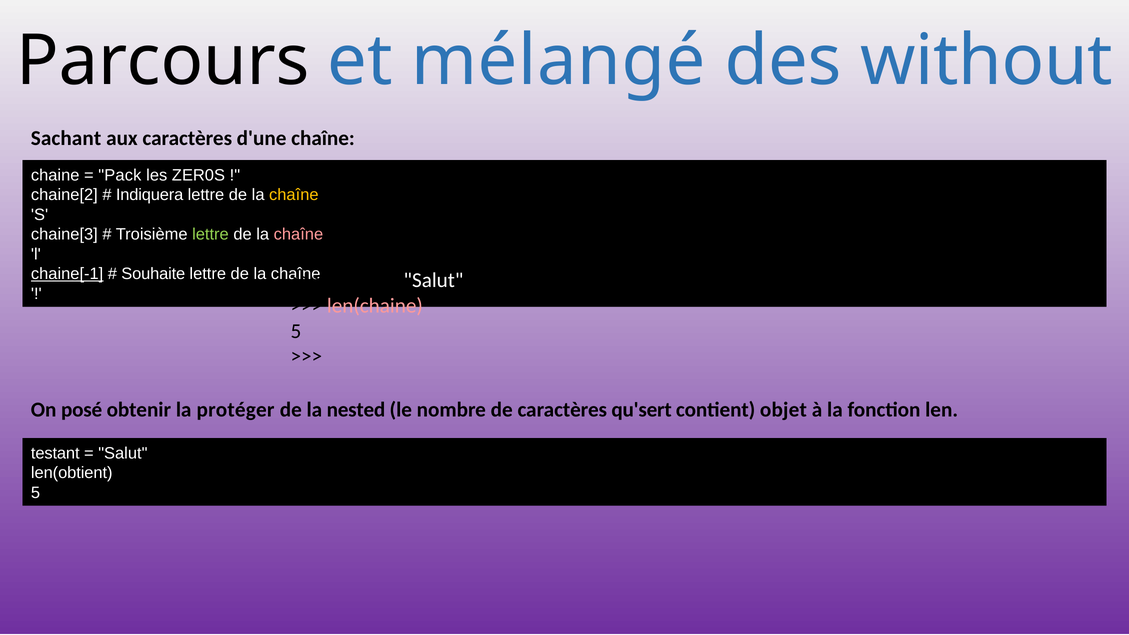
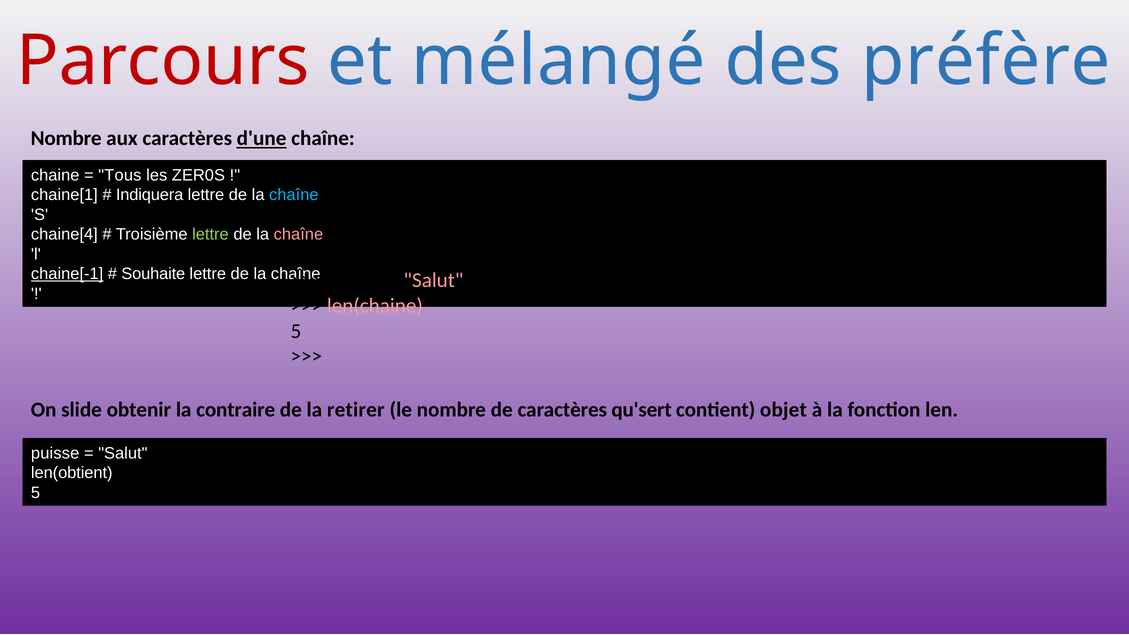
Parcours colour: black -> red
without: without -> préfère
Sachant at (66, 139): Sachant -> Nombre
d'une underline: none -> present
Pack: Pack -> Tous
chaine[2: chaine[2 -> chaine[1
chaîne at (294, 195) colour: yellow -> light blue
chaine[3: chaine[3 -> chaine[4
Salut at (433, 280) colour: white -> pink
posé: posé -> slide
protéger: protéger -> contraire
nested: nested -> retirer
testant: testant -> puisse
